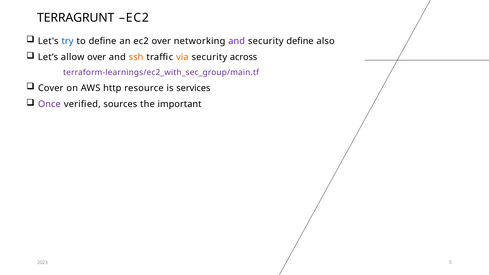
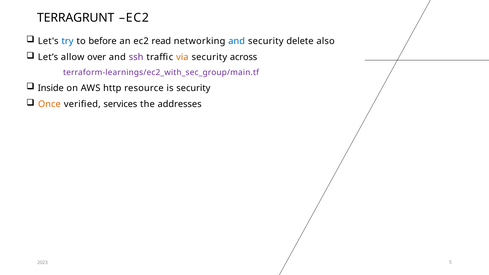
to define: define -> before
ec2 over: over -> read
and at (237, 41) colour: purple -> blue
security define: define -> delete
ssh colour: orange -> purple
Cover: Cover -> Inside
is services: services -> security
Once colour: purple -> orange
sources: sources -> services
important: important -> addresses
